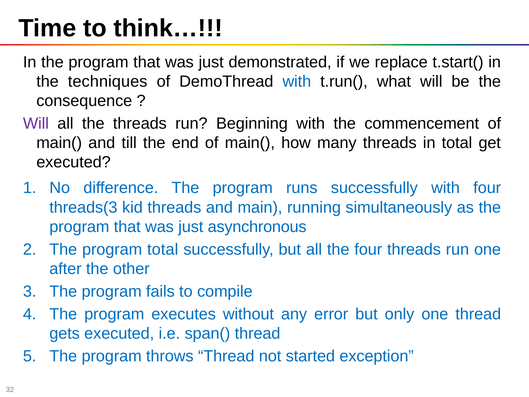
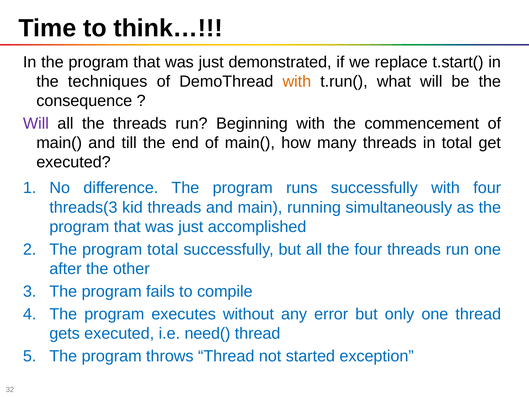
with at (297, 81) colour: blue -> orange
asynchronous: asynchronous -> accomplished
span(: span( -> need(
